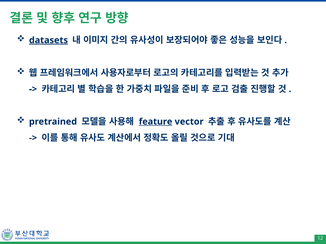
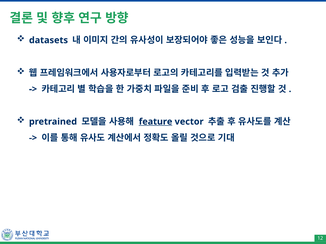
datasets underline: present -> none
